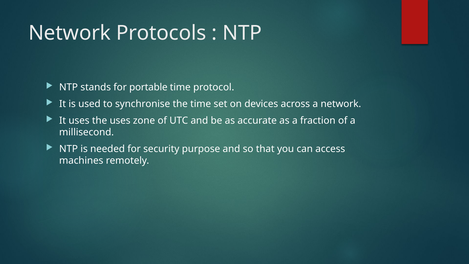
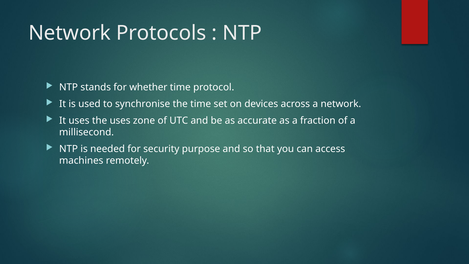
portable: portable -> whether
